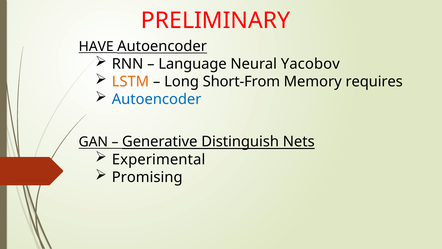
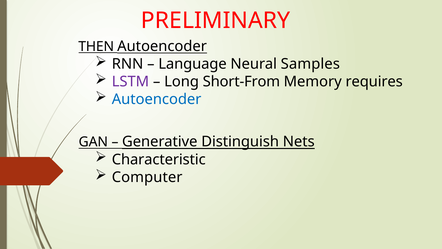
HAVE: HAVE -> THEN
Yacobov: Yacobov -> Samples
LSTM colour: orange -> purple
Experimental: Experimental -> Characteristic
Promising: Promising -> Computer
